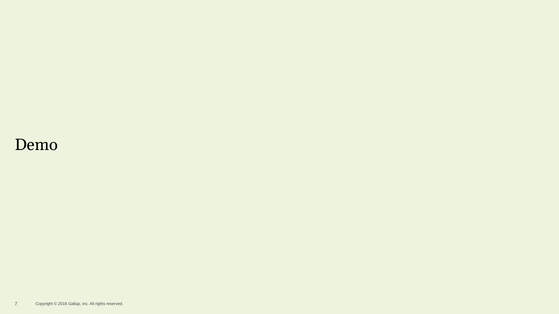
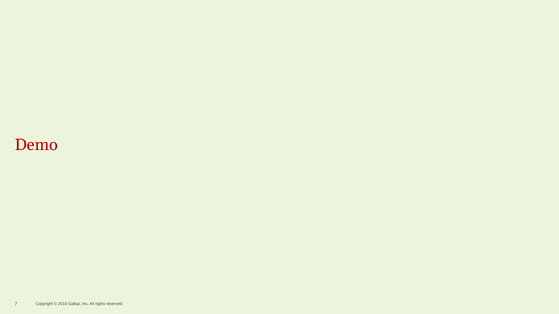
Demo colour: black -> red
